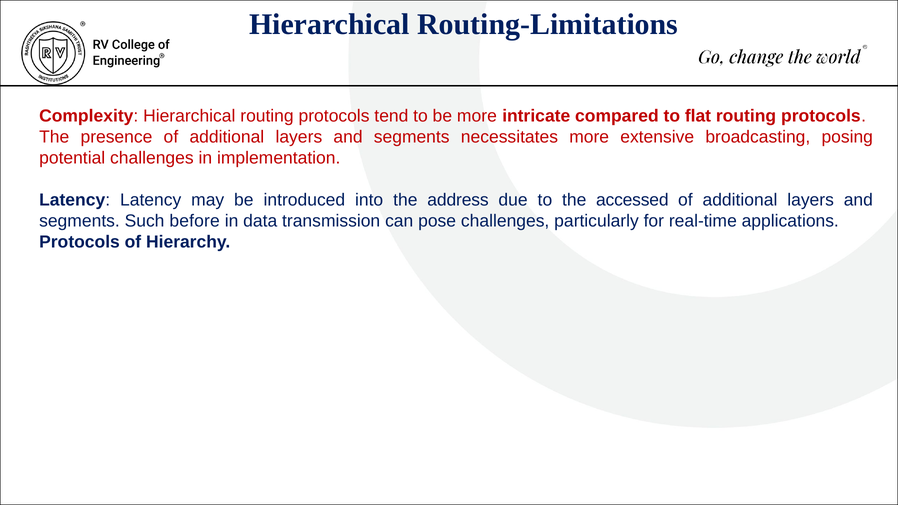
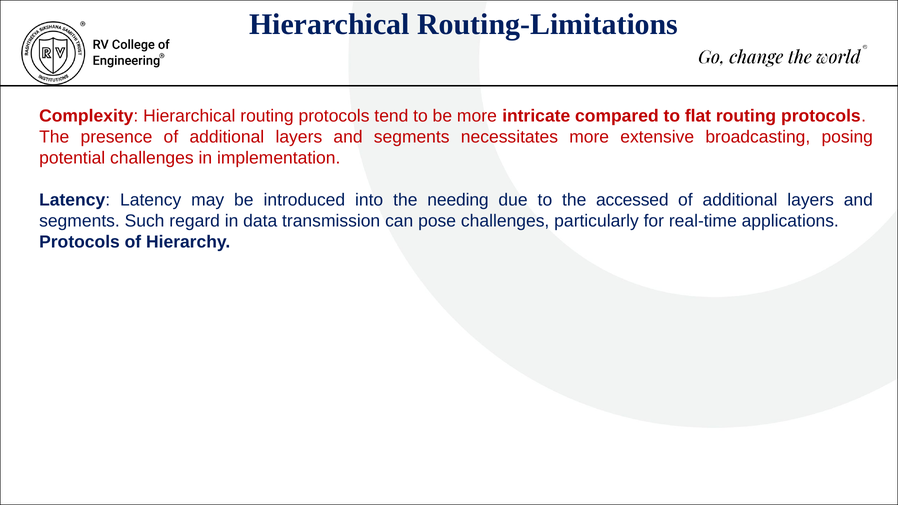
address: address -> needing
before: before -> regard
